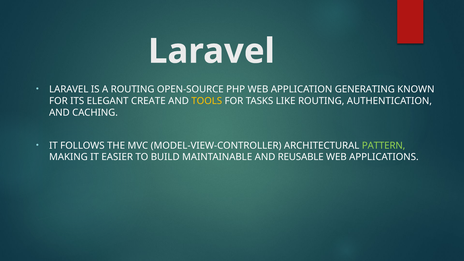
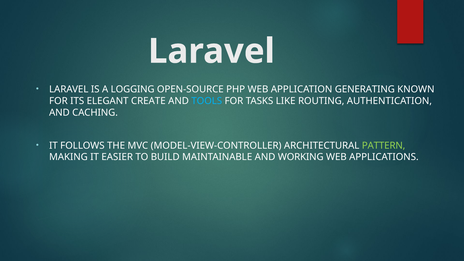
A ROUTING: ROUTING -> LOGGING
TOOLS colour: yellow -> light blue
REUSABLE: REUSABLE -> WORKING
